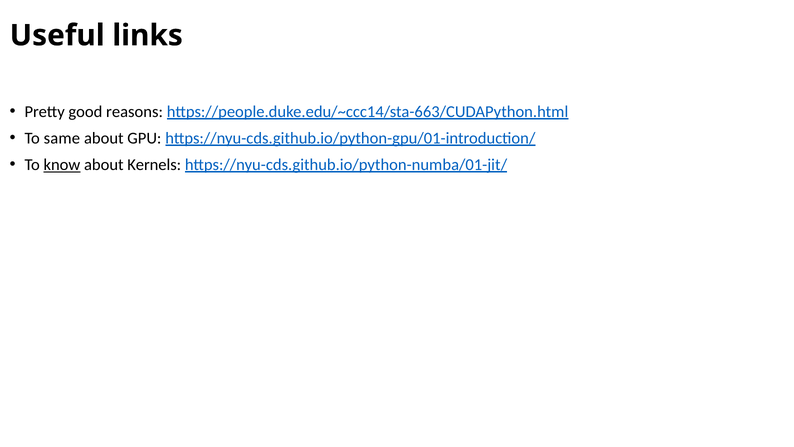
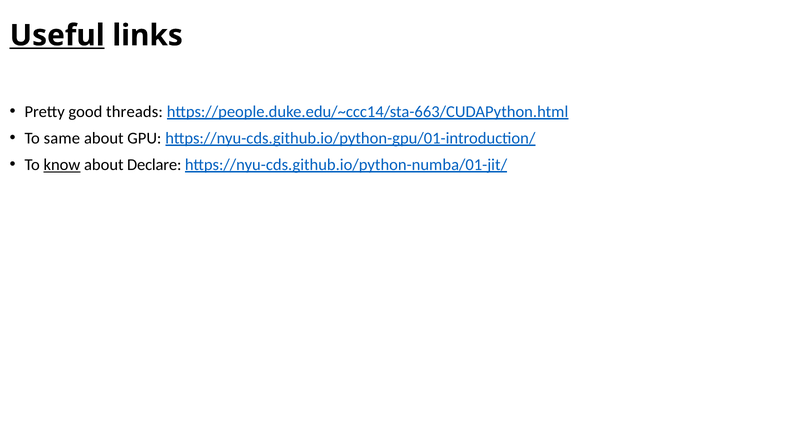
Useful underline: none -> present
reasons: reasons -> threads
Kernels: Kernels -> Declare
